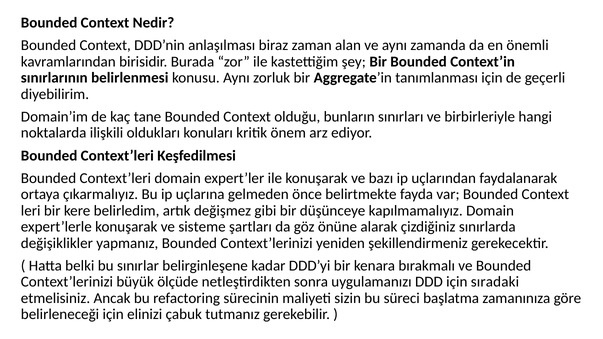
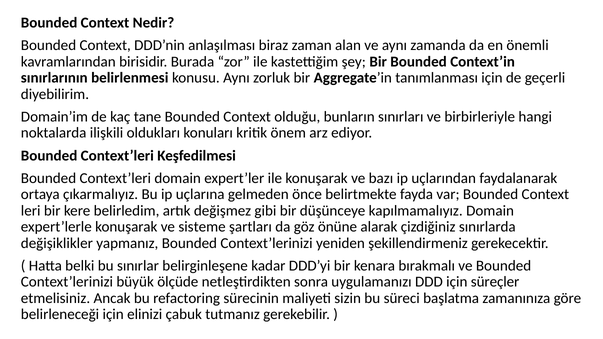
sıradaki: sıradaki -> süreçler
